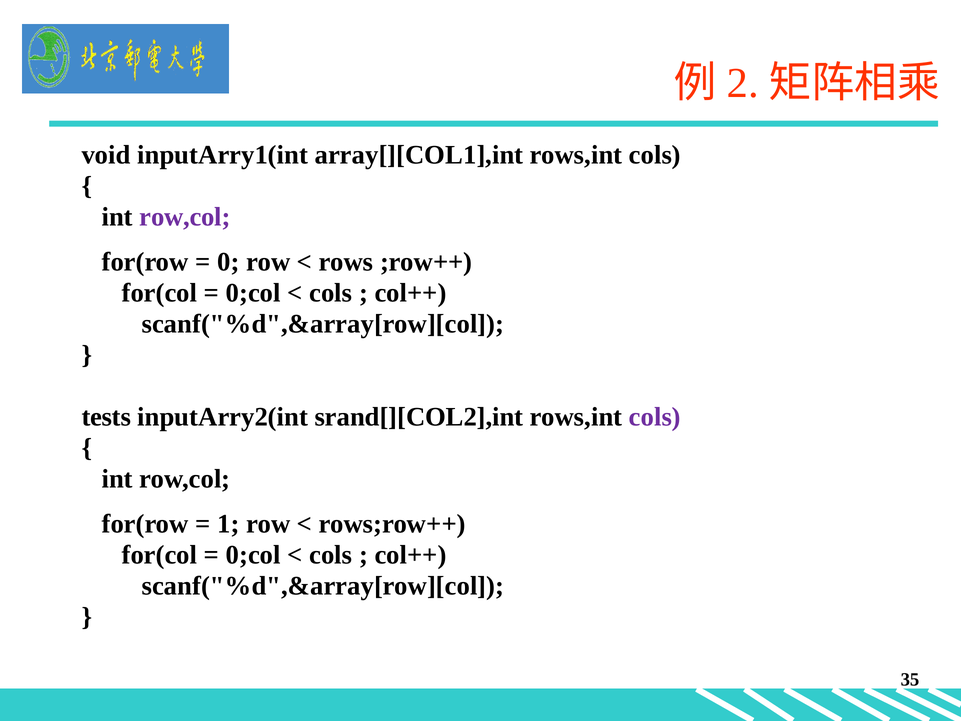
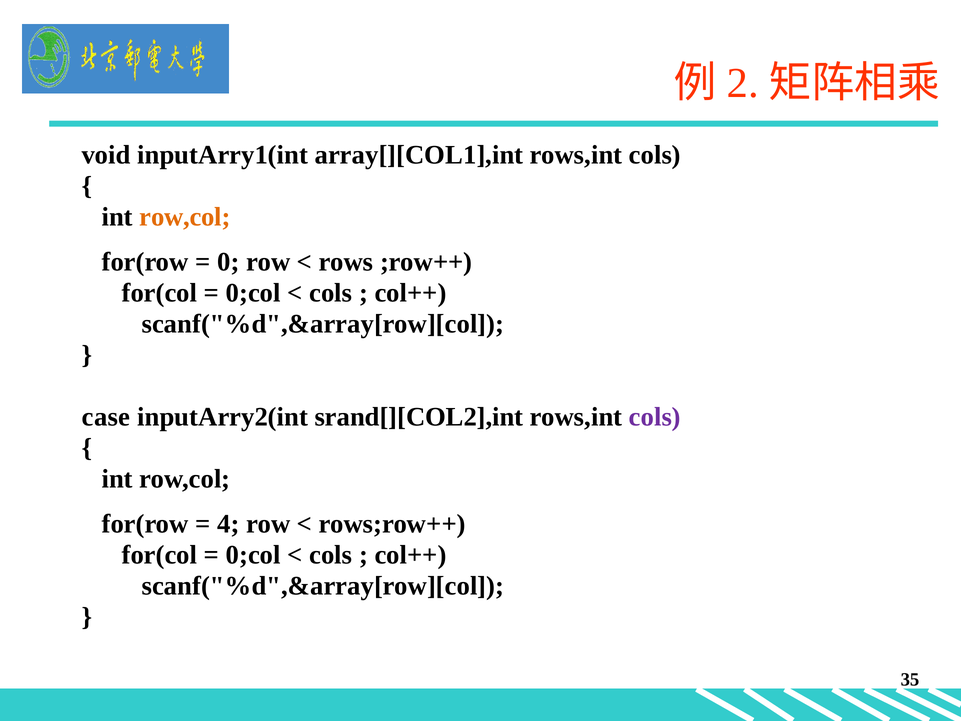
row,col at (185, 217) colour: purple -> orange
tests: tests -> case
1: 1 -> 4
